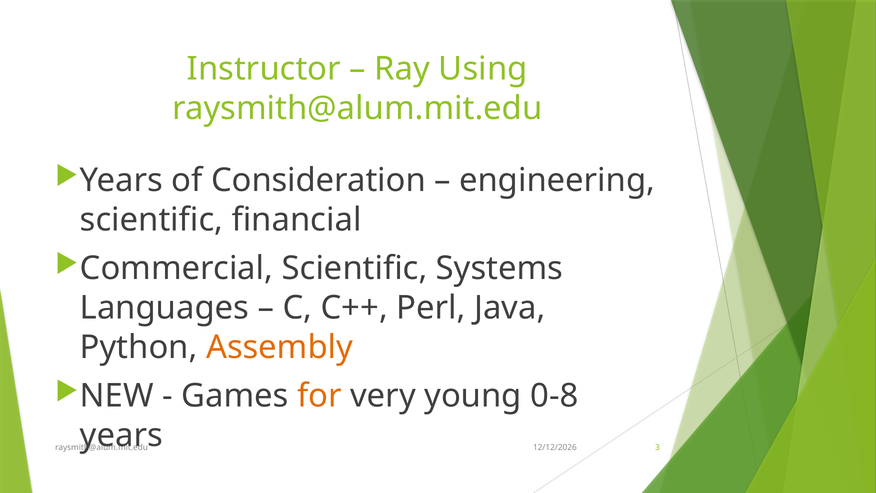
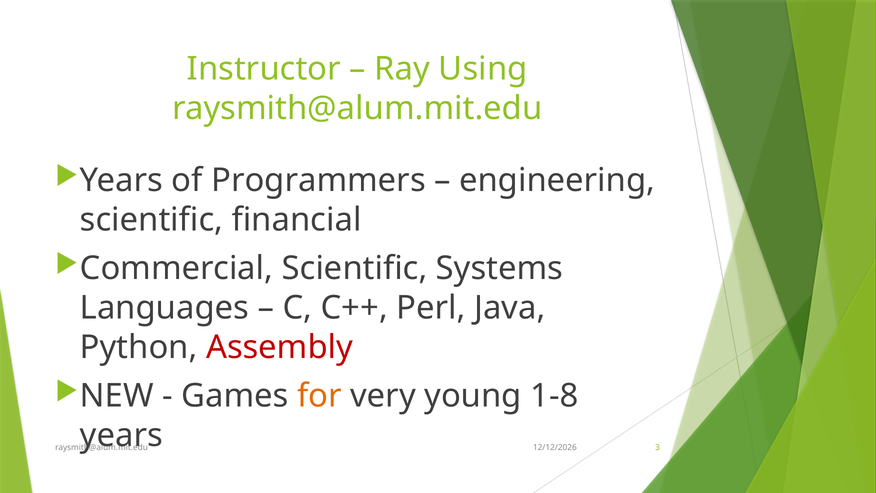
Consideration: Consideration -> Programmers
Assembly colour: orange -> red
0-8: 0-8 -> 1-8
